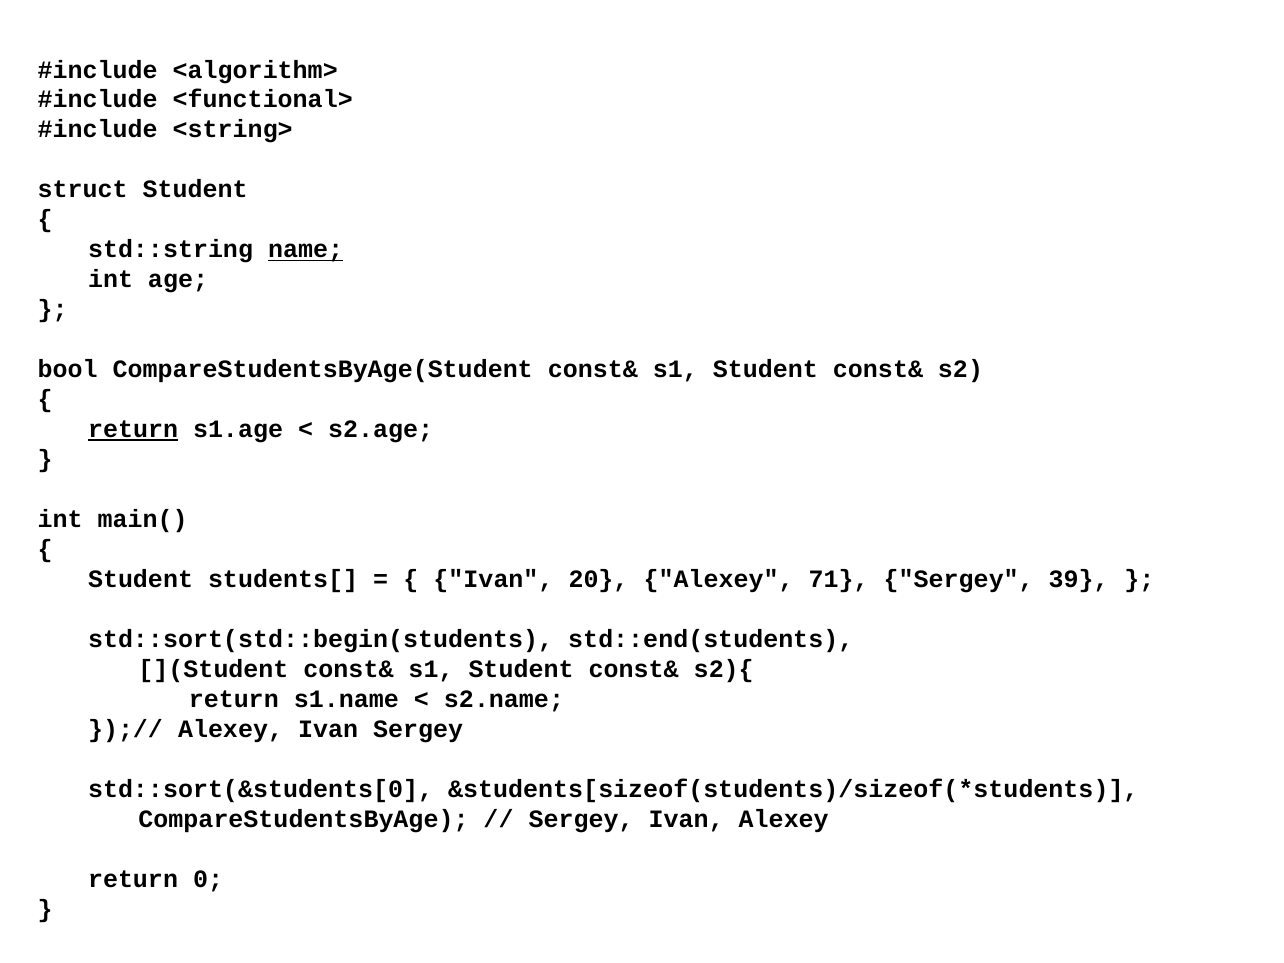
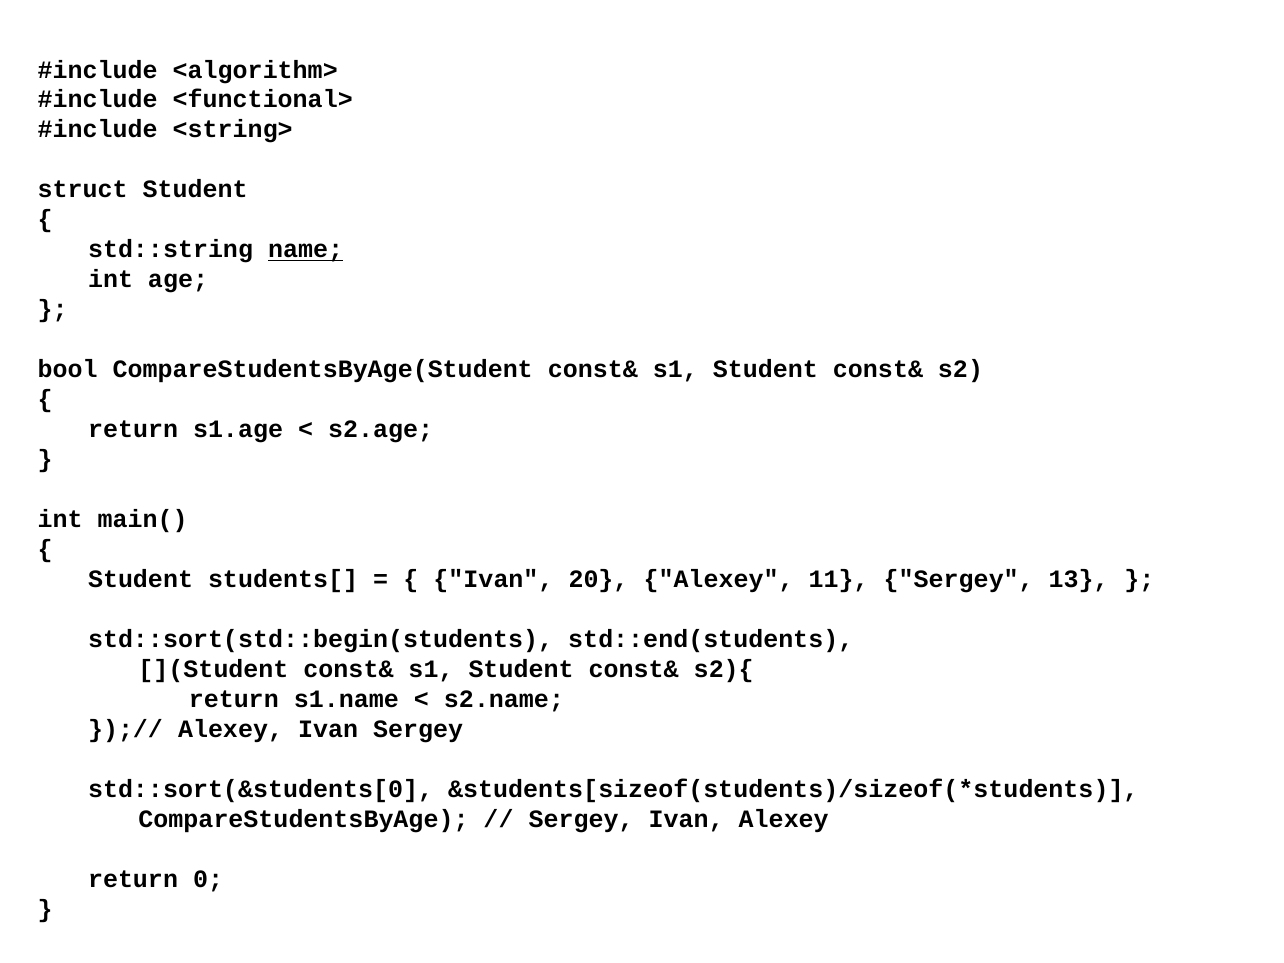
return at (133, 429) underline: present -> none
71: 71 -> 11
39: 39 -> 13
